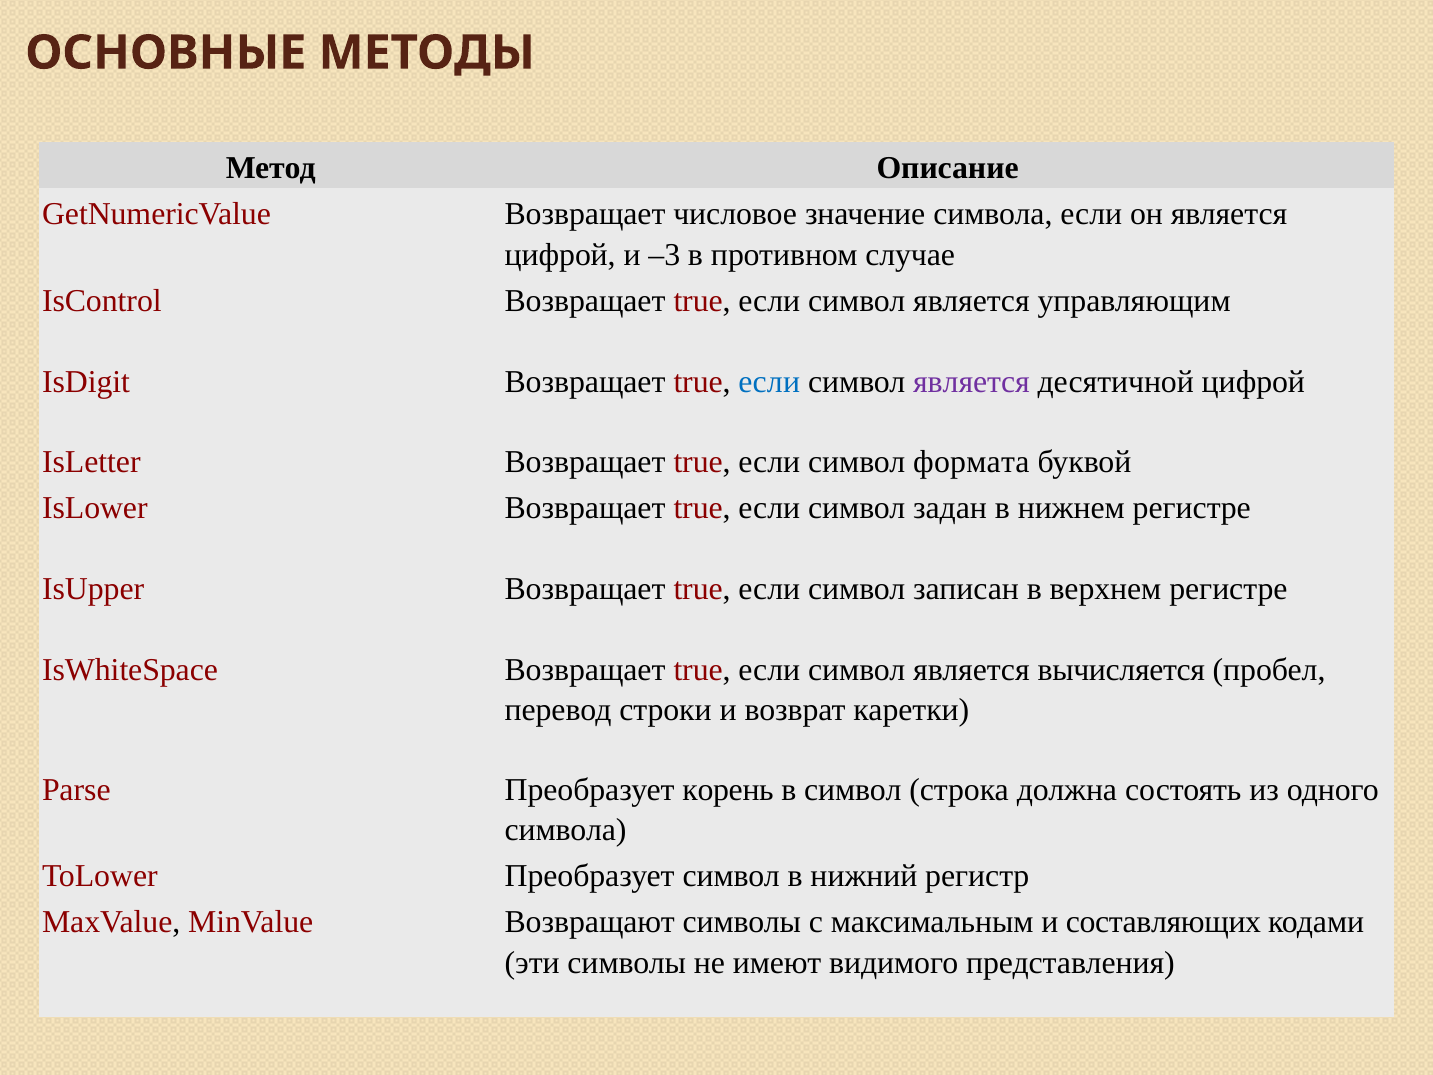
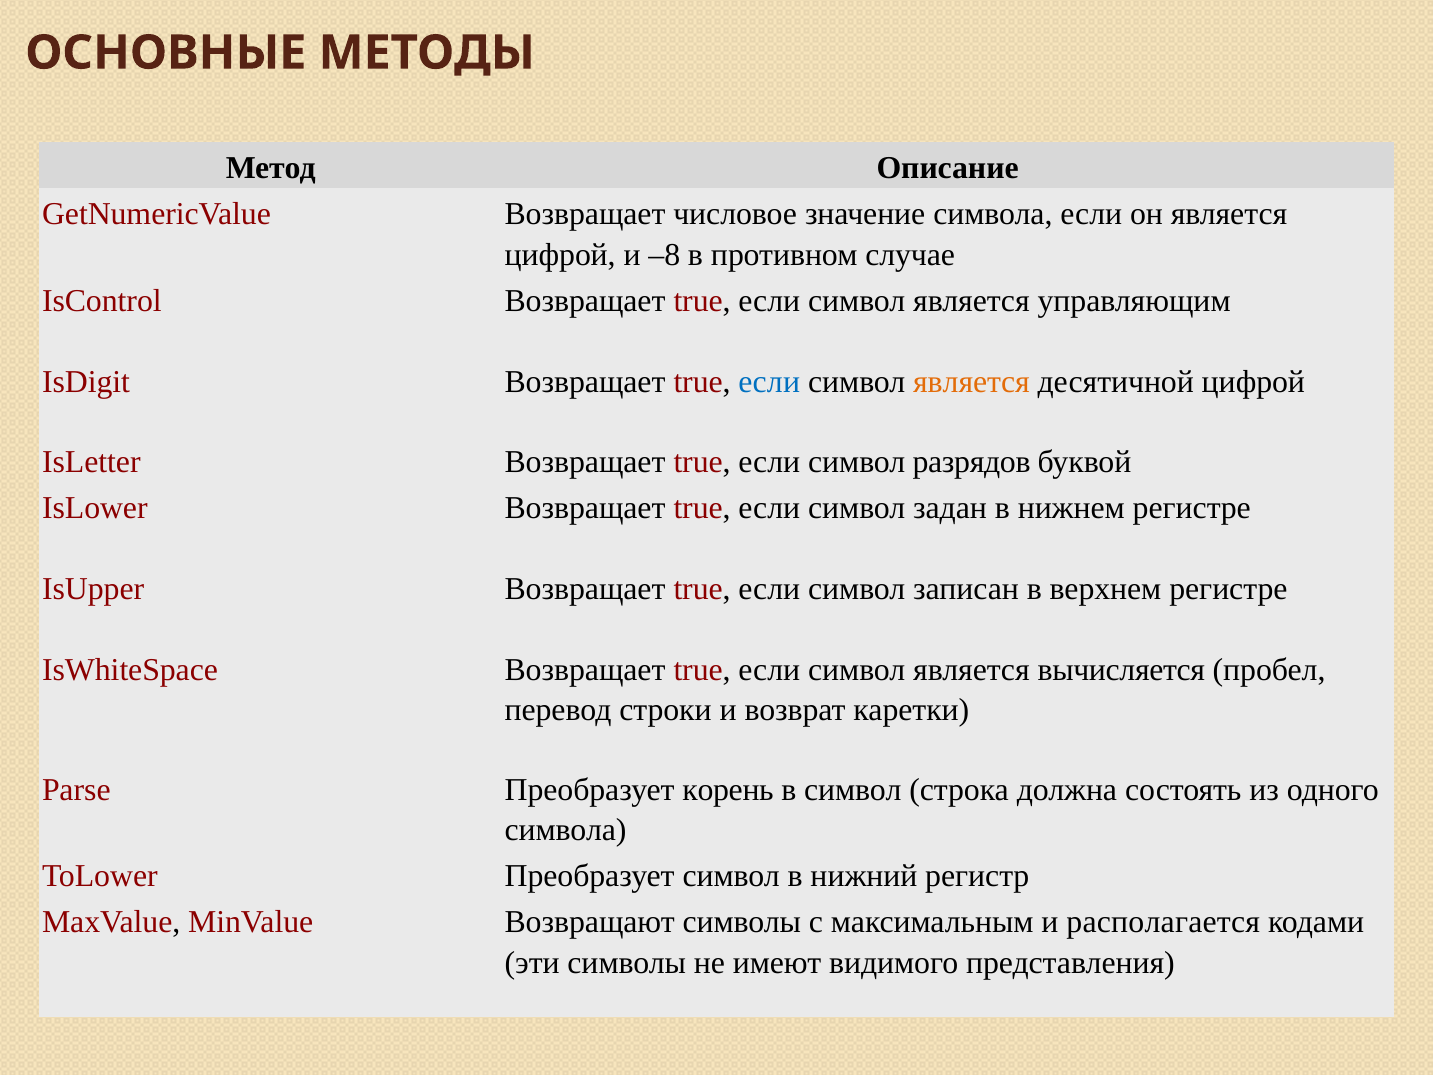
–3: –3 -> –8
является at (971, 381) colour: purple -> orange
формата: формата -> разрядов
составляющих: составляющих -> располагается
